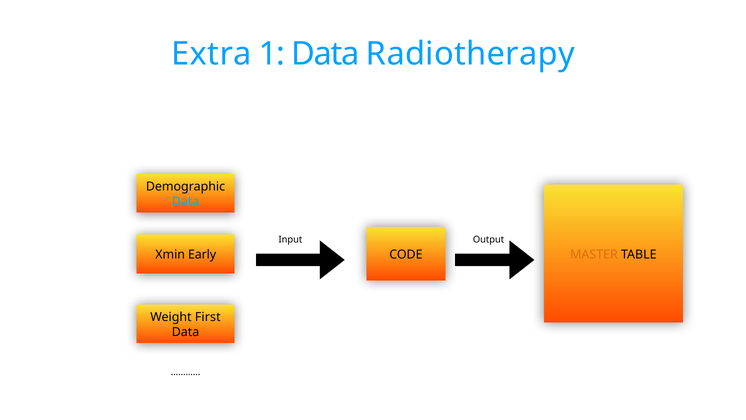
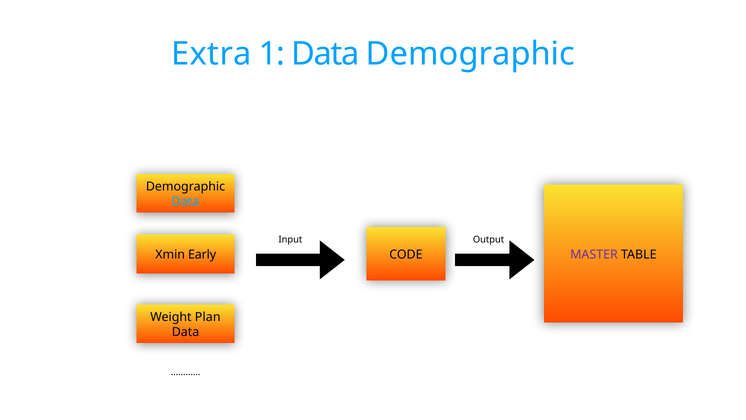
Data Radiotherapy: Radiotherapy -> Demographic
MASTER colour: orange -> purple
First: First -> Plan
